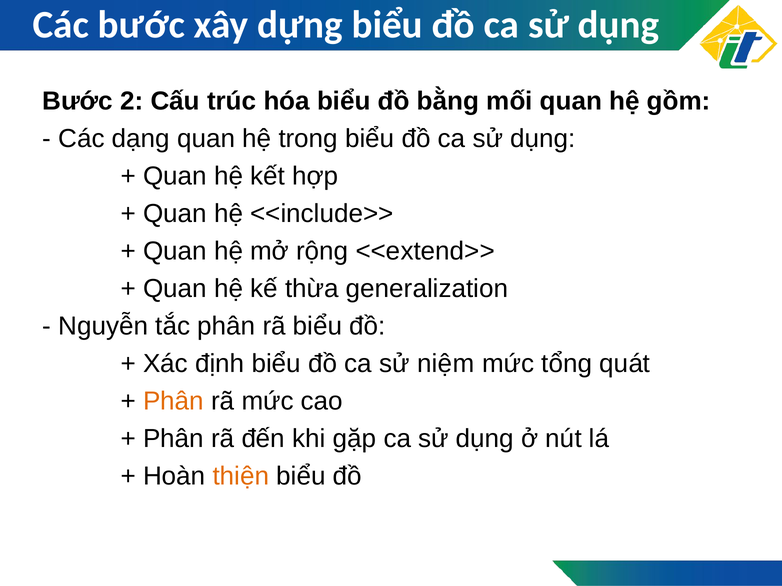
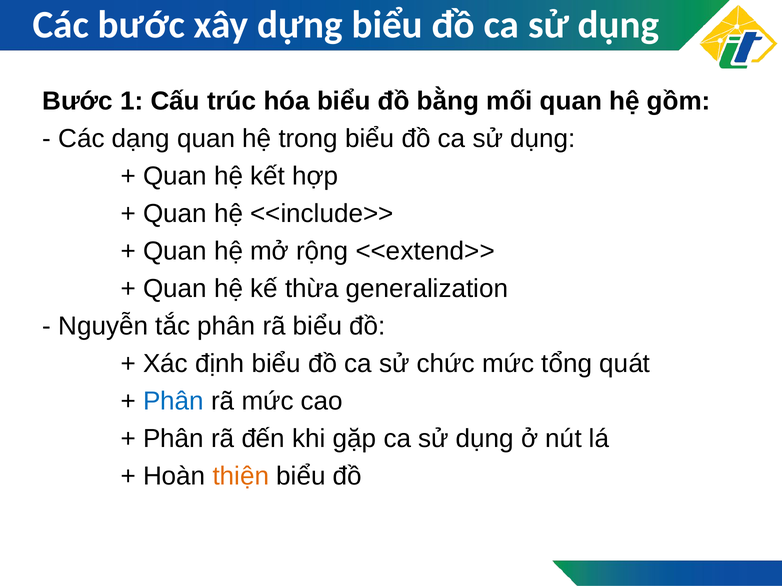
2: 2 -> 1
niệm: niệm -> chức
Phân at (173, 402) colour: orange -> blue
